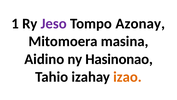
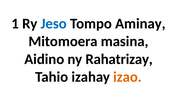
Jeso colour: purple -> blue
Azonay: Azonay -> Aminay
Hasinonao: Hasinonao -> Rahatrizay
